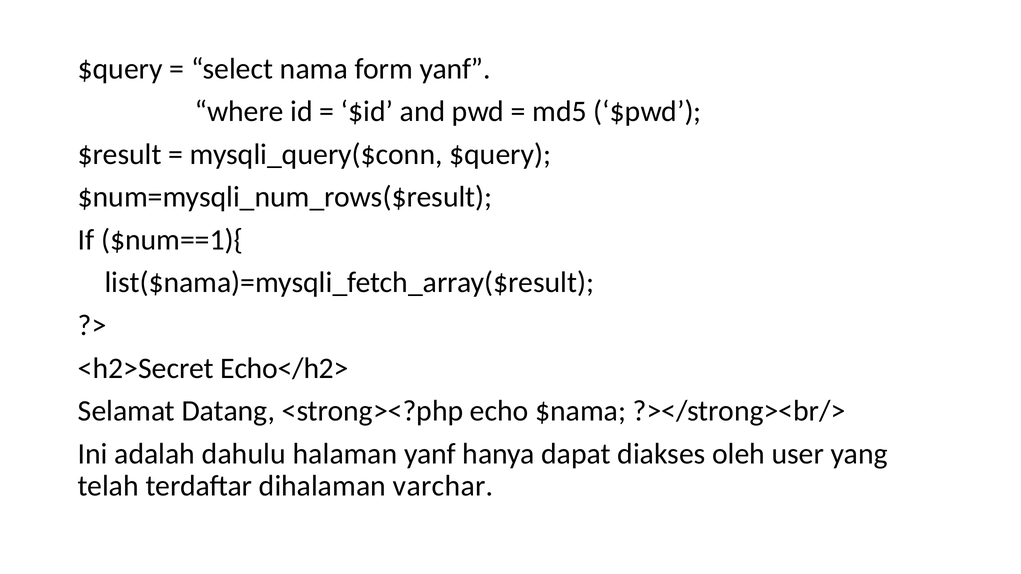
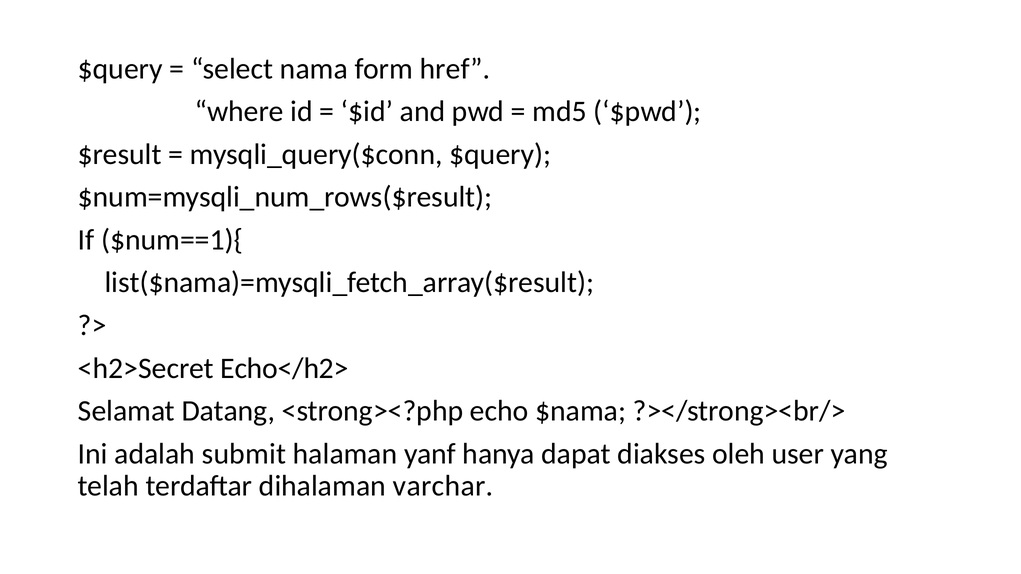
form yanf: yanf -> href
dahulu: dahulu -> submit
